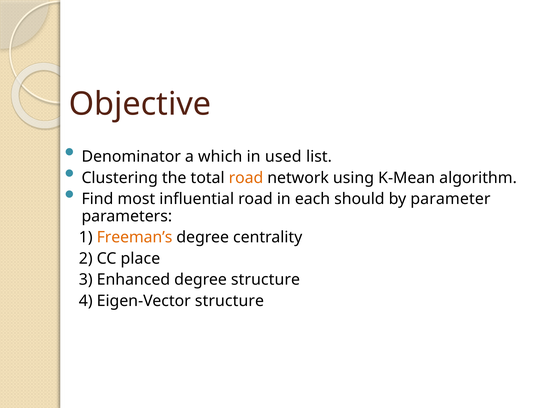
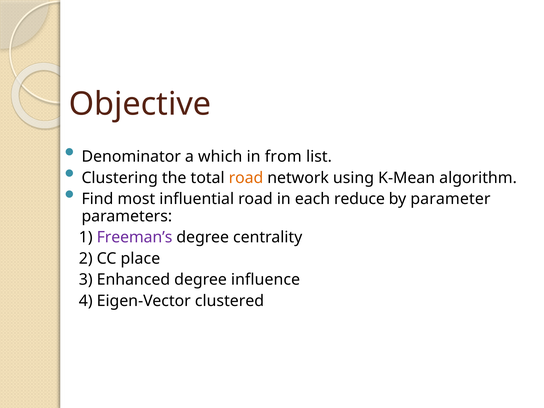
used: used -> from
should: should -> reduce
Freeman’s colour: orange -> purple
degree structure: structure -> influence
Eigen-Vector structure: structure -> clustered
